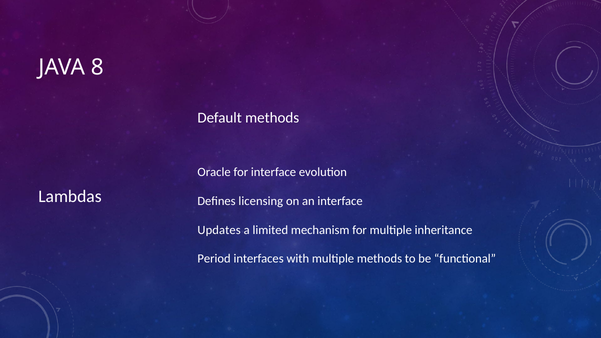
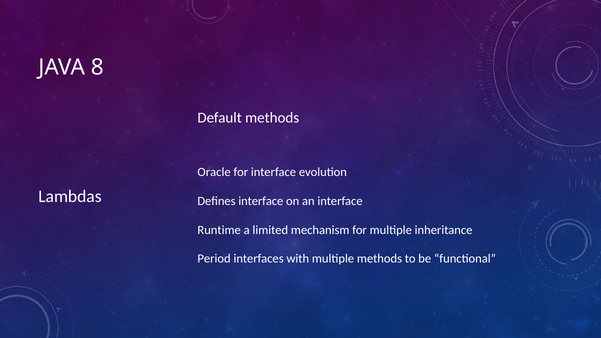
Defines licensing: licensing -> interface
Updates: Updates -> Runtime
